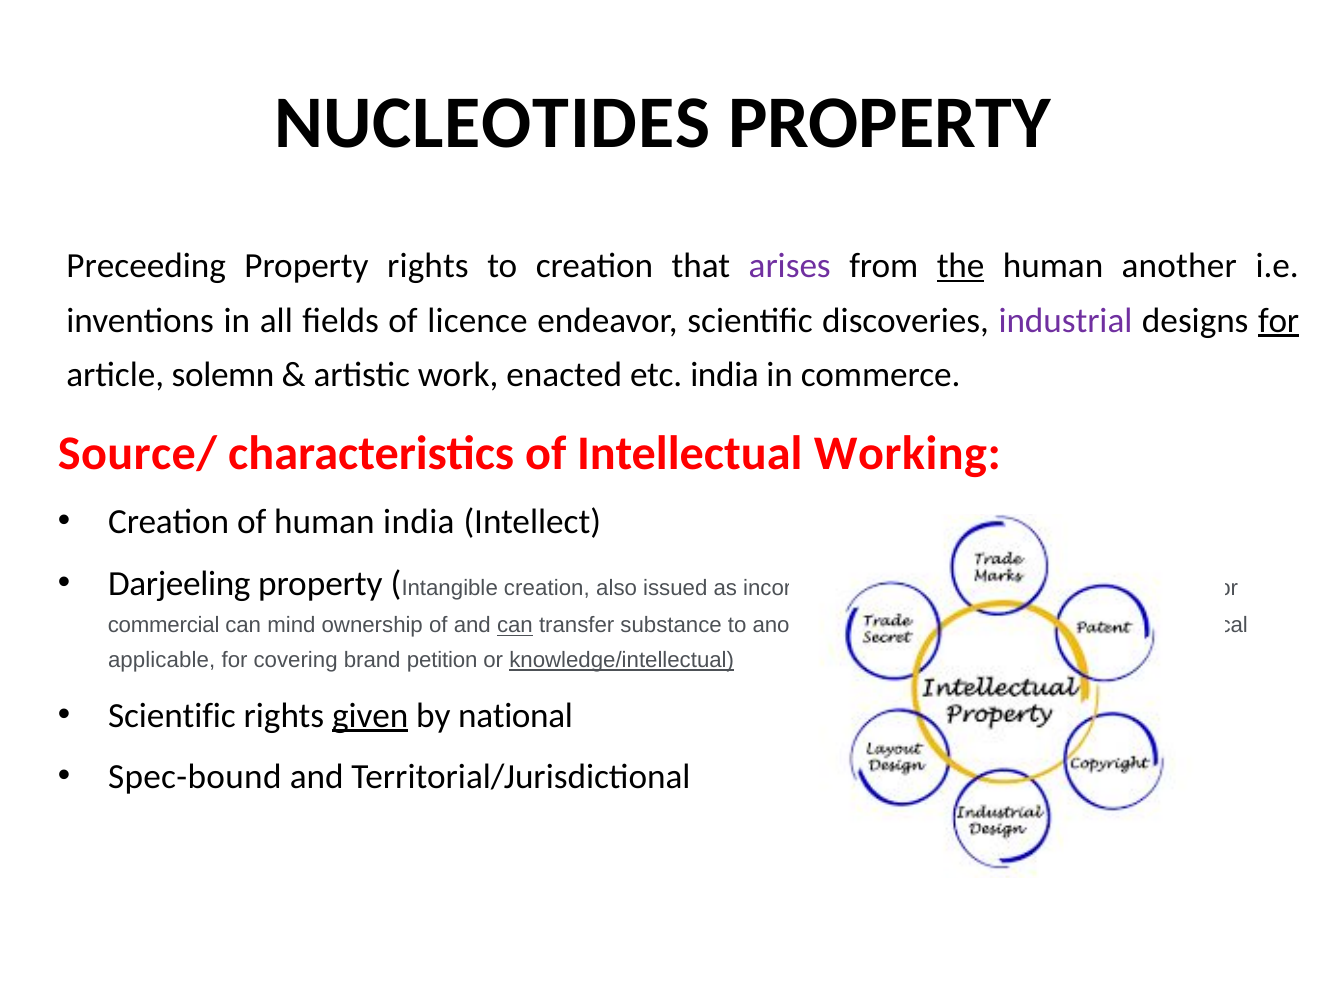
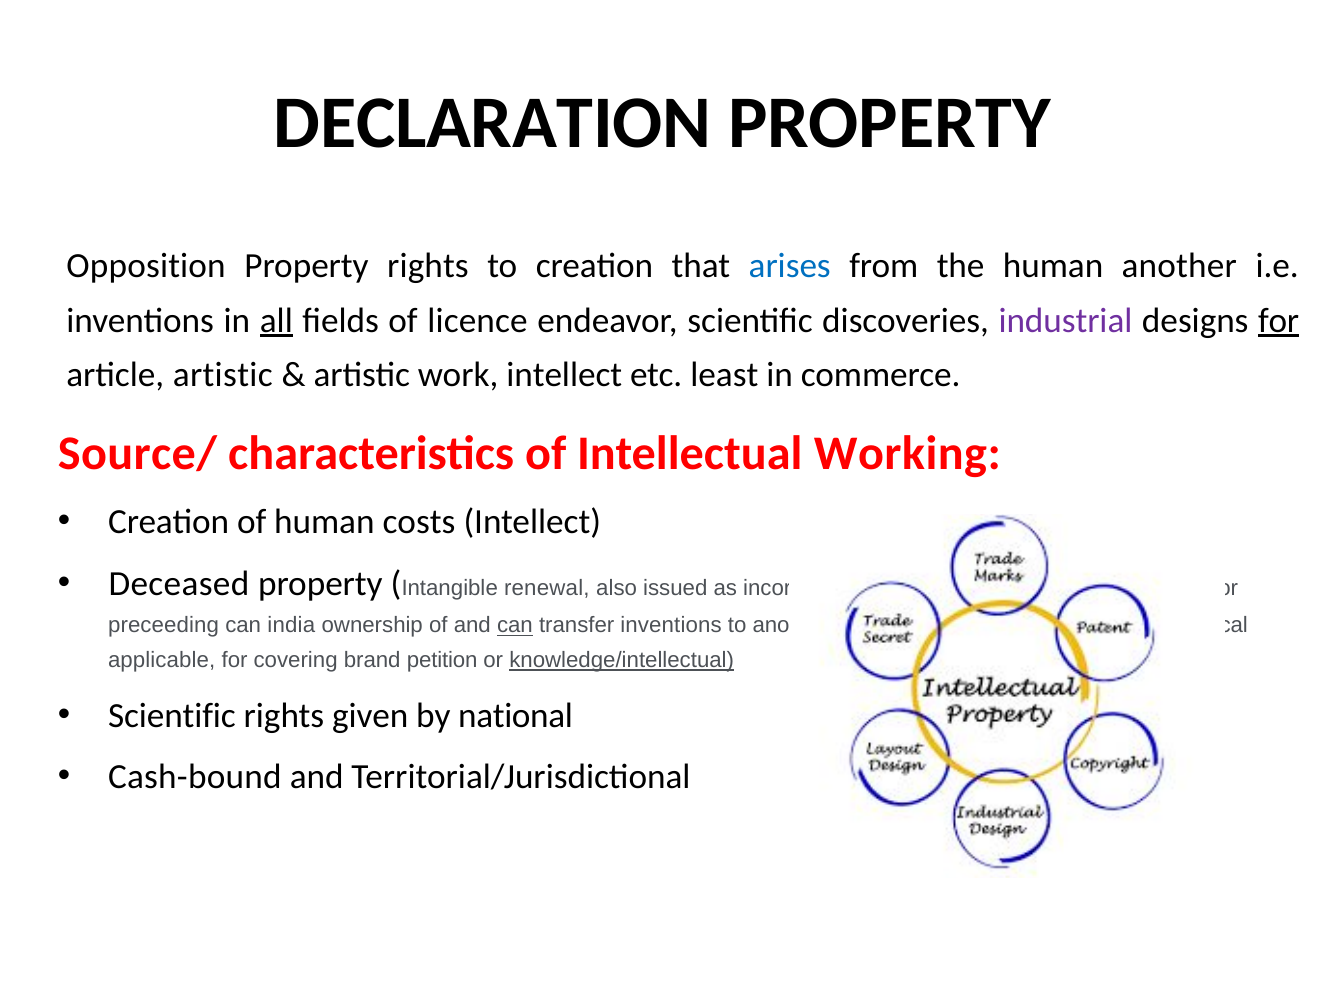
NUCLEOTIDES: NUCLEOTIDES -> DECLARATION
Preceeding: Preceeding -> Opposition
arises colour: purple -> blue
the underline: present -> none
all underline: none -> present
article solemn: solemn -> artistic
work enacted: enacted -> intellect
etc india: india -> least
human india: india -> costs
Darjeeling: Darjeeling -> Deceased
Intangible creation: creation -> renewal
commercial: commercial -> preceeding
mind: mind -> india
transfer substance: substance -> inventions
given underline: present -> none
Spec-bound: Spec-bound -> Cash-bound
